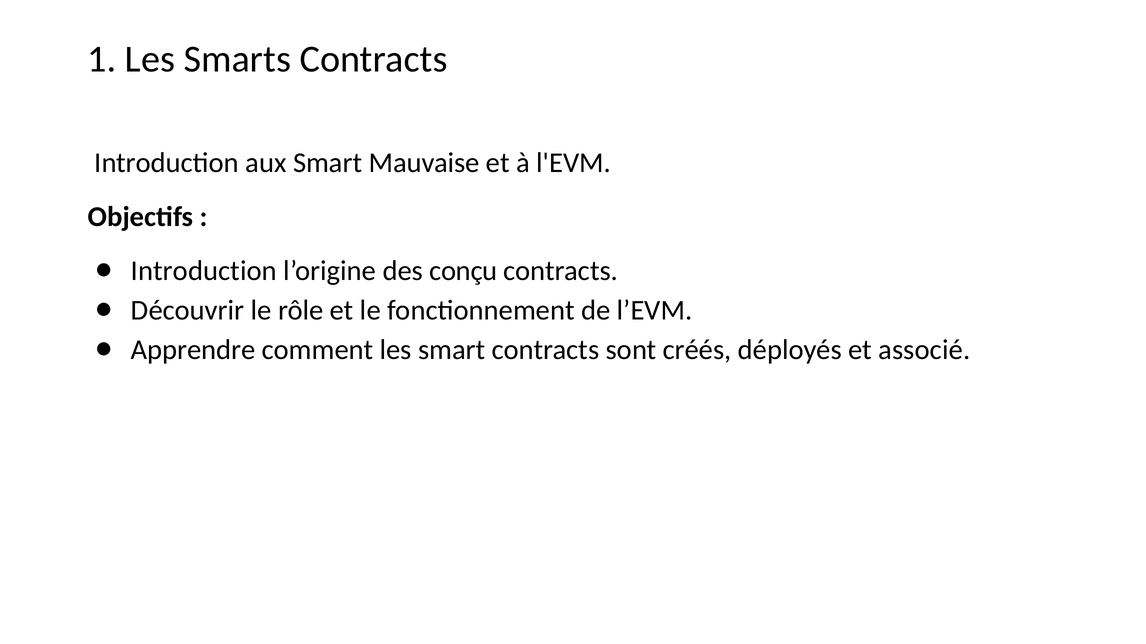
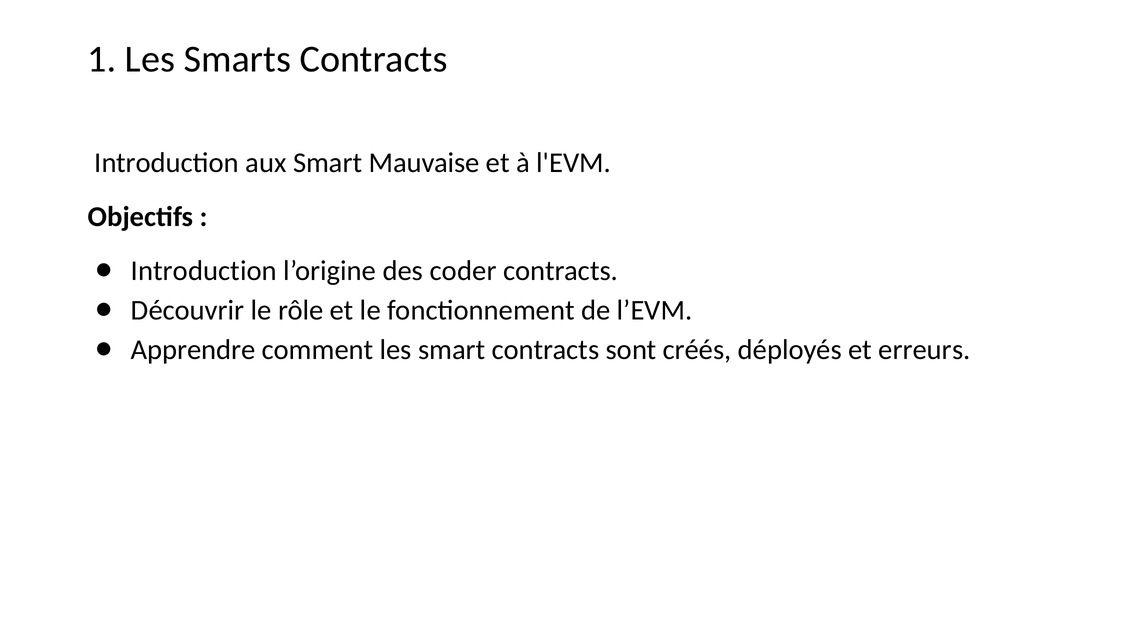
conçu: conçu -> coder
associé: associé -> erreurs
